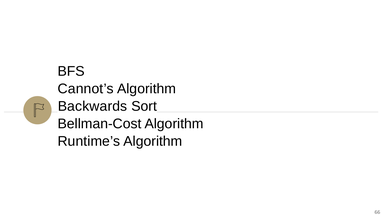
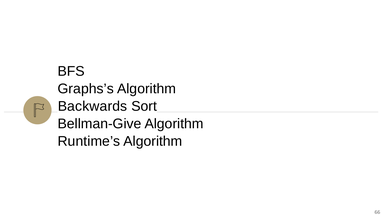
Cannot’s: Cannot’s -> Graphs’s
Bellman-Cost: Bellman-Cost -> Bellman-Give
